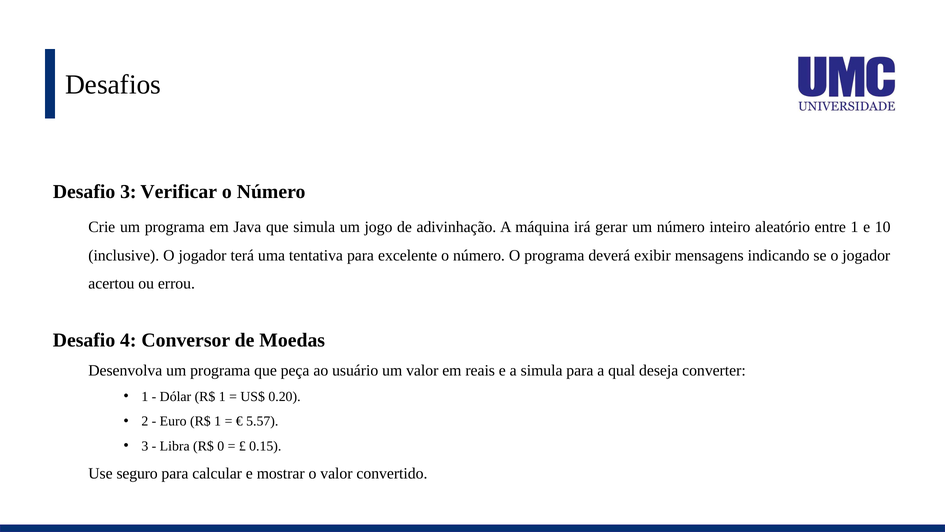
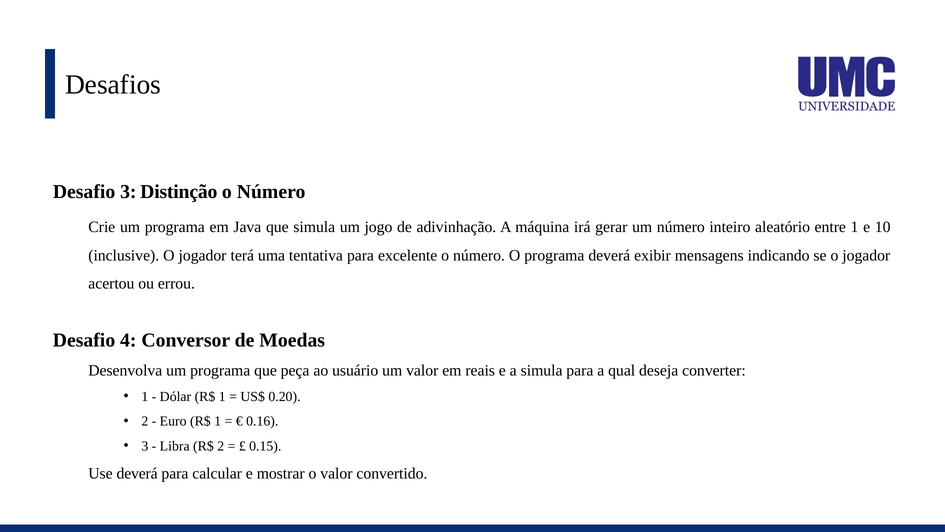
Verificar: Verificar -> Distinção
5.57: 5.57 -> 0.16
R$ 0: 0 -> 2
Use seguro: seguro -> deverá
